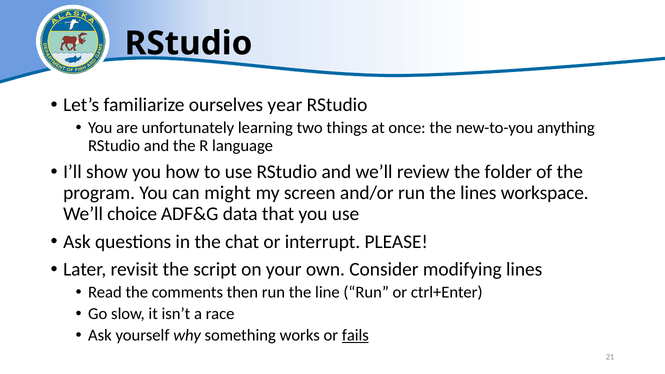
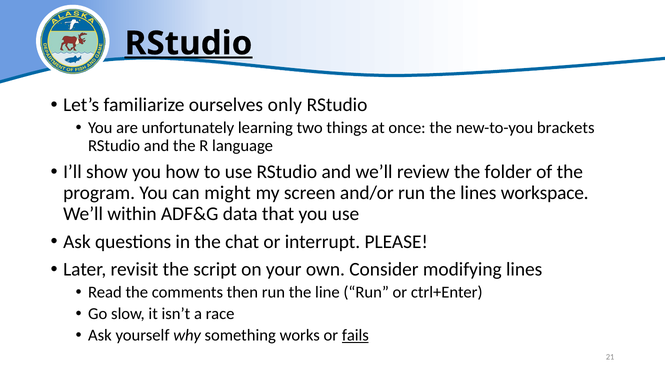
RStudio at (188, 43) underline: none -> present
year: year -> only
anything: anything -> brackets
choice: choice -> within
